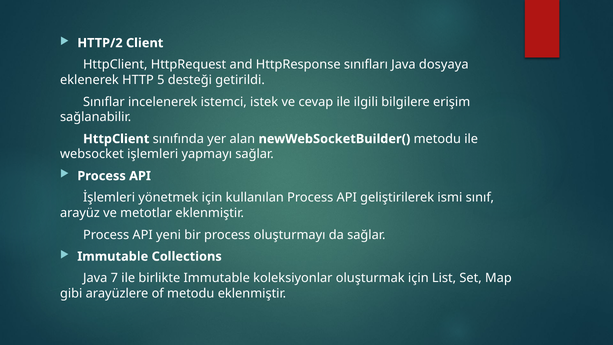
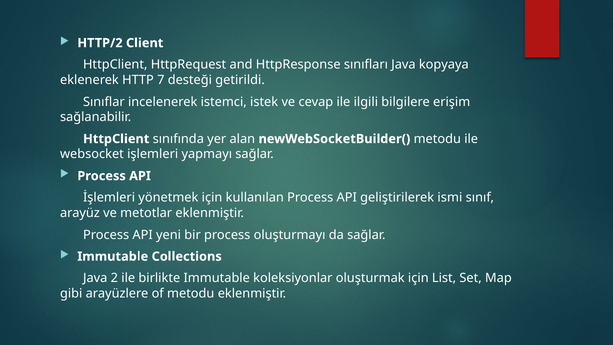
dosyaya: dosyaya -> kopyaya
5: 5 -> 7
7: 7 -> 2
